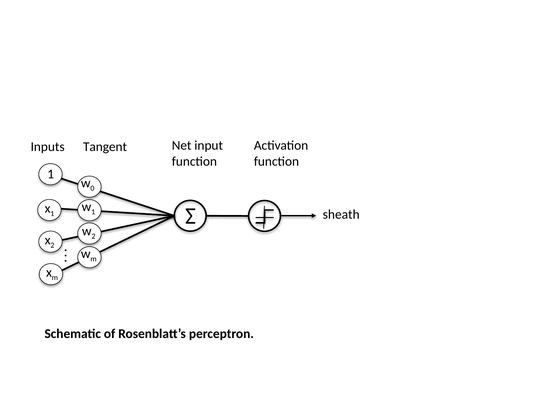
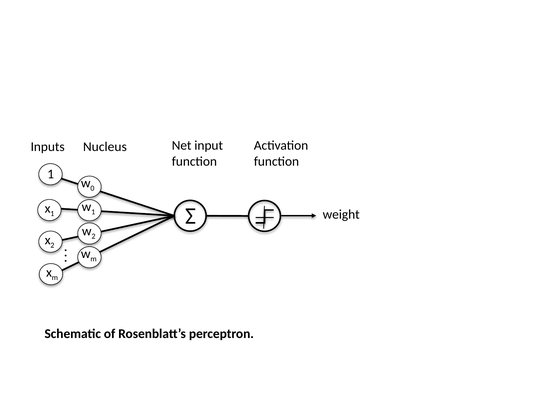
Tangent: Tangent -> Nucleus
sheath: sheath -> weight
